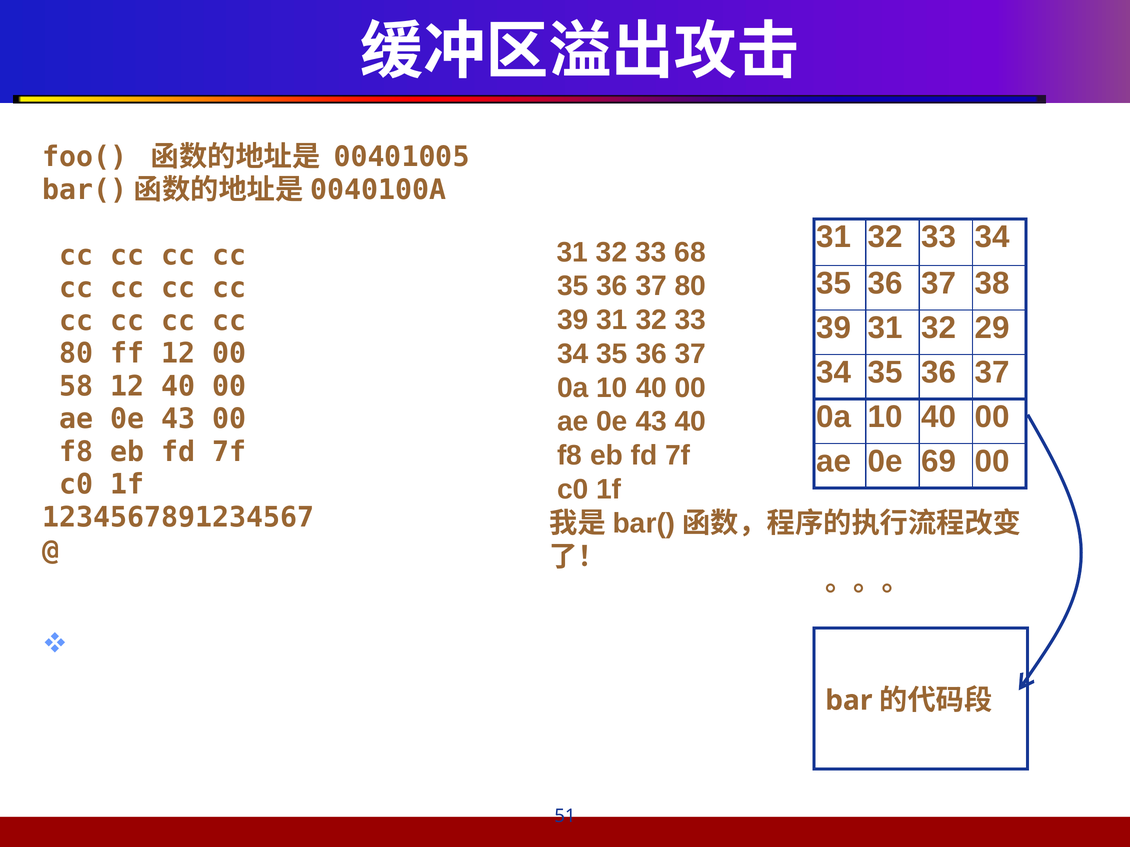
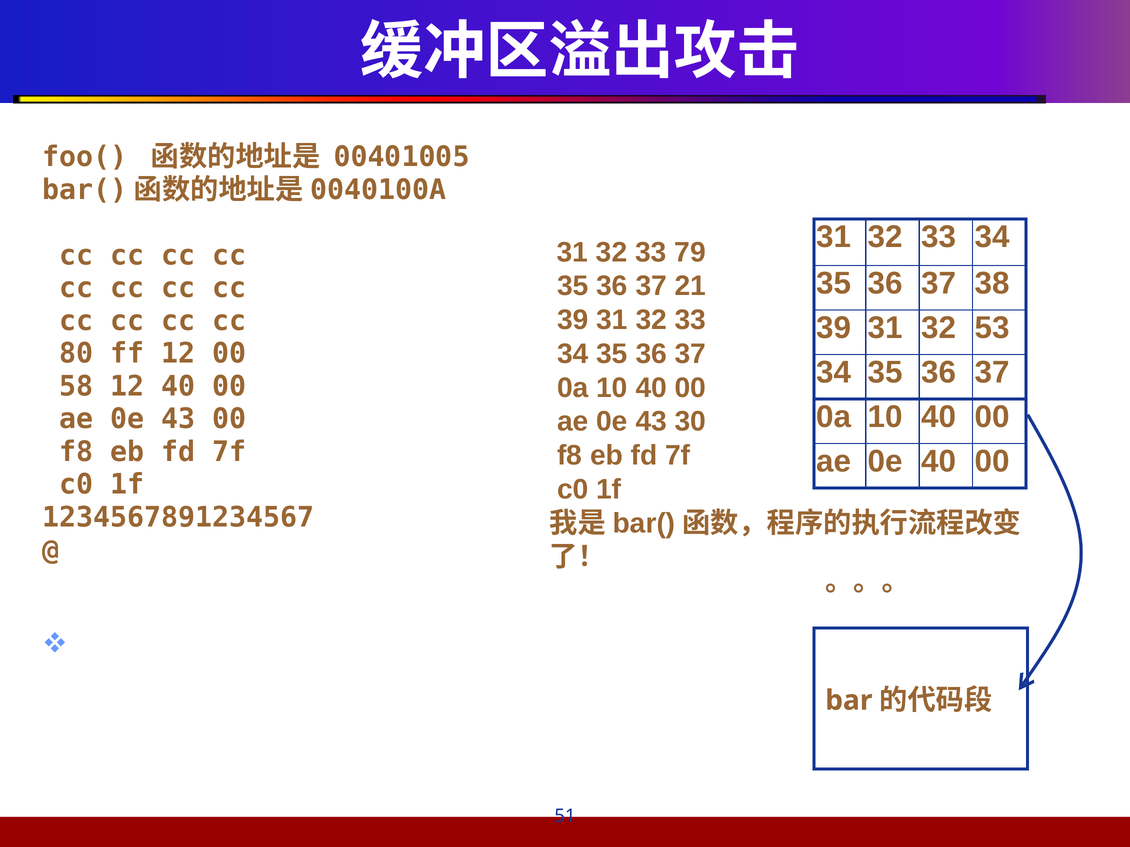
68: 68 -> 79
37 80: 80 -> 21
29: 29 -> 53
43 40: 40 -> 30
0e 69: 69 -> 40
